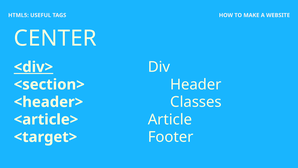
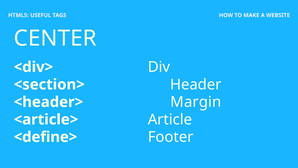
<div> underline: present -> none
Classes: Classes -> Margin
<target>: <target> -> <define>
